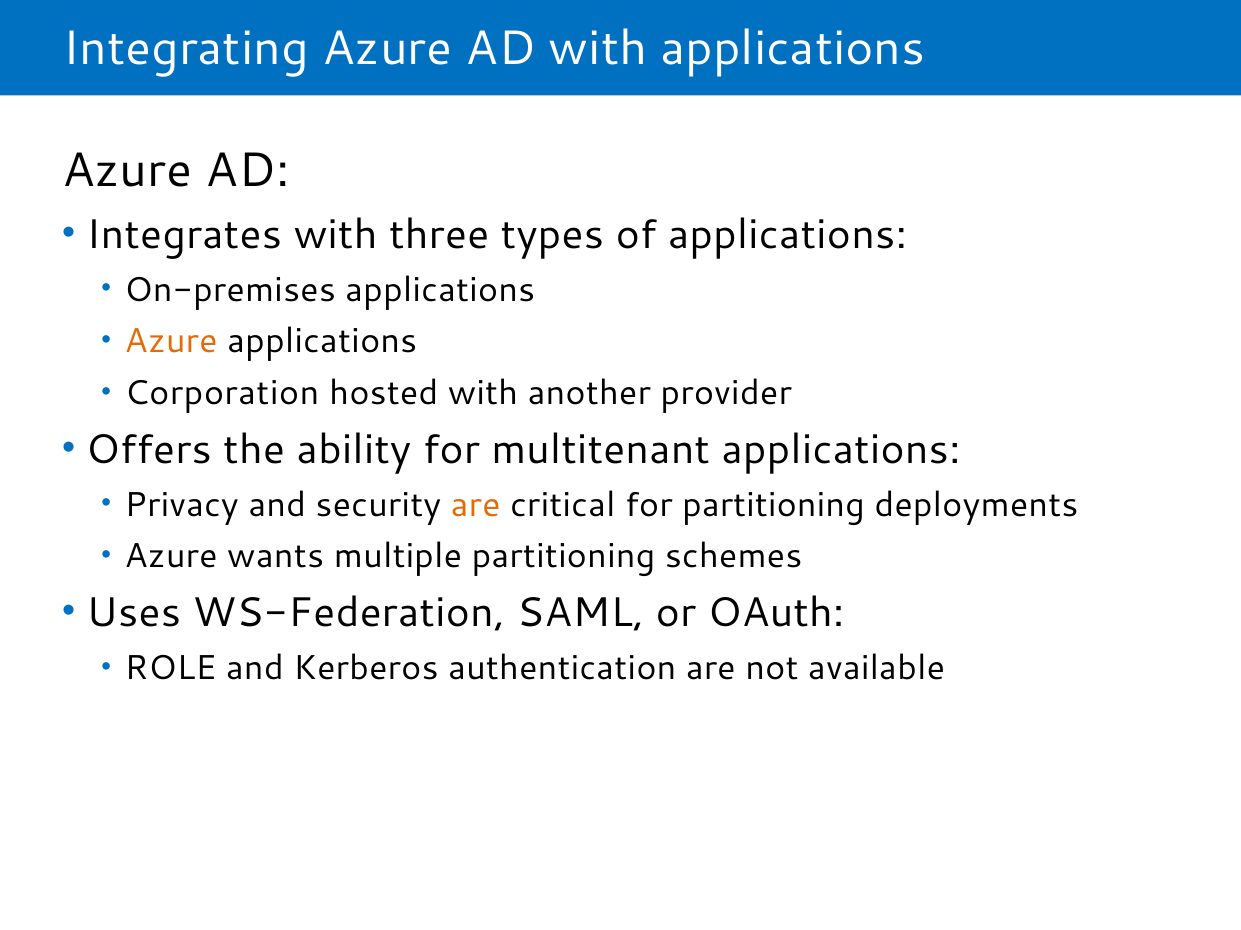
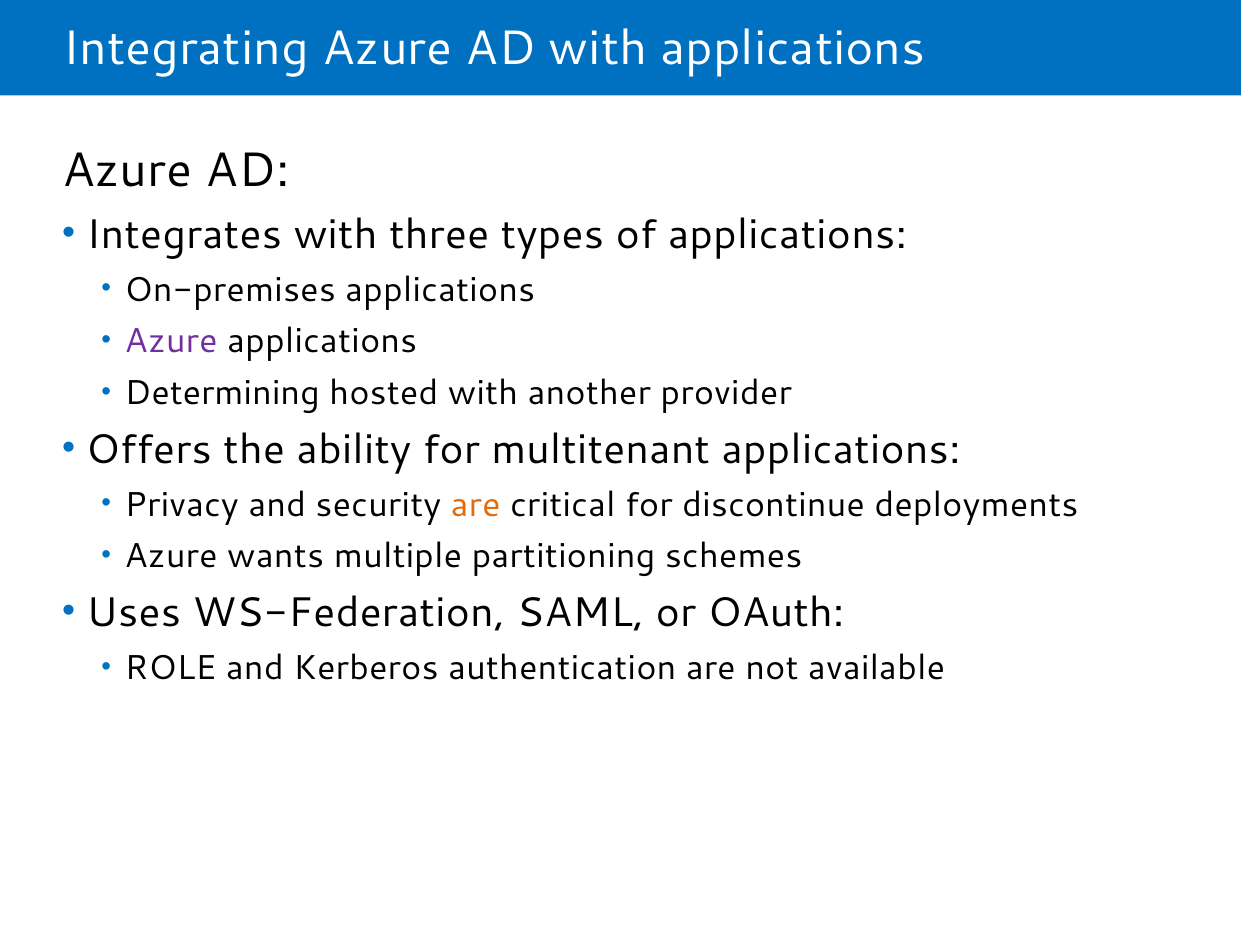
Azure at (171, 342) colour: orange -> purple
Corporation: Corporation -> Determining
for partitioning: partitioning -> discontinue
